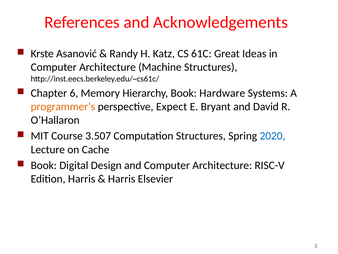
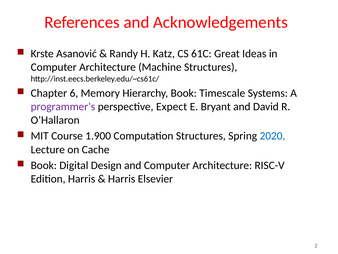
Hardware: Hardware -> Timescale
programmer’s colour: orange -> purple
3.507: 3.507 -> 1.900
